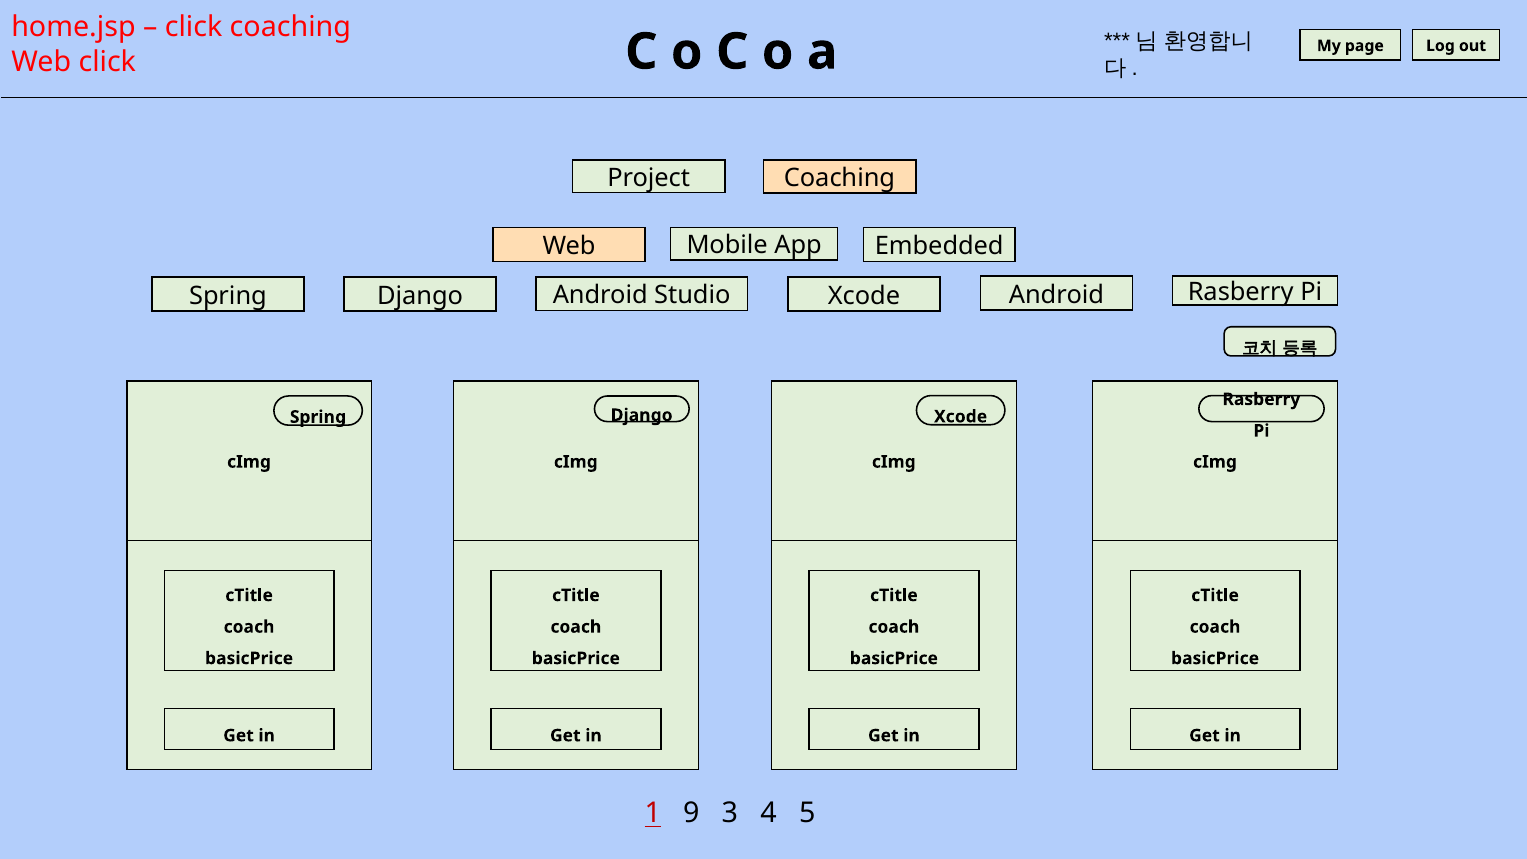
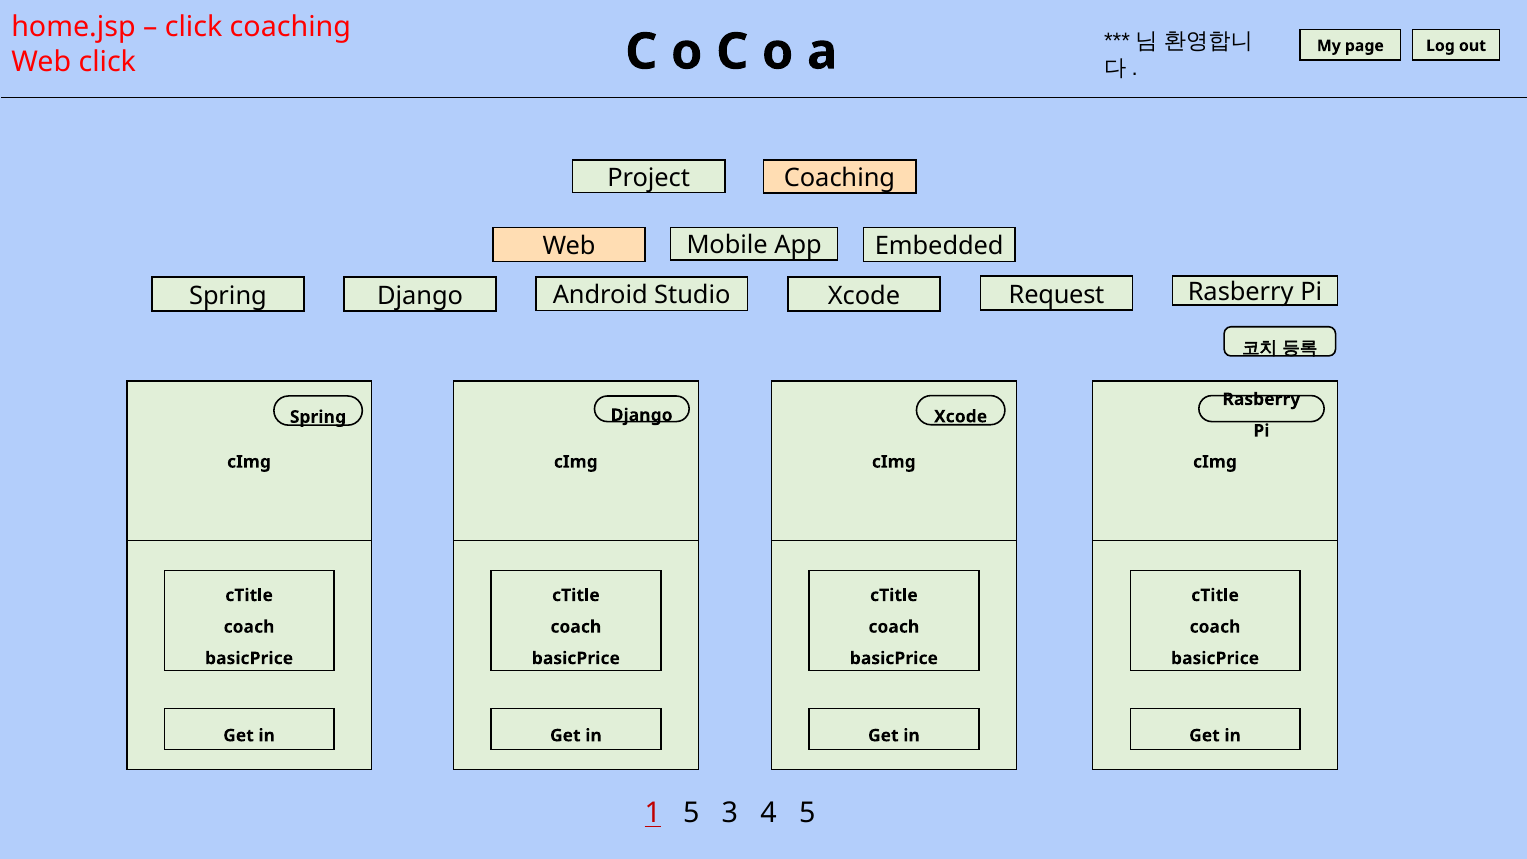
Xcode Android: Android -> Request
1 9: 9 -> 5
